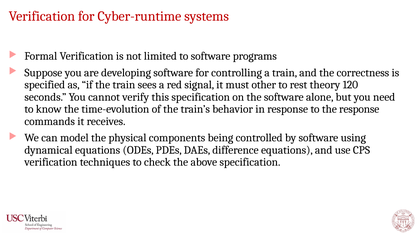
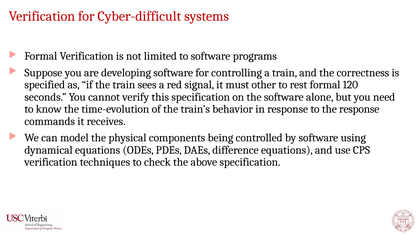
Cyber-runtime: Cyber-runtime -> Cyber-difficult
rest theory: theory -> formal
